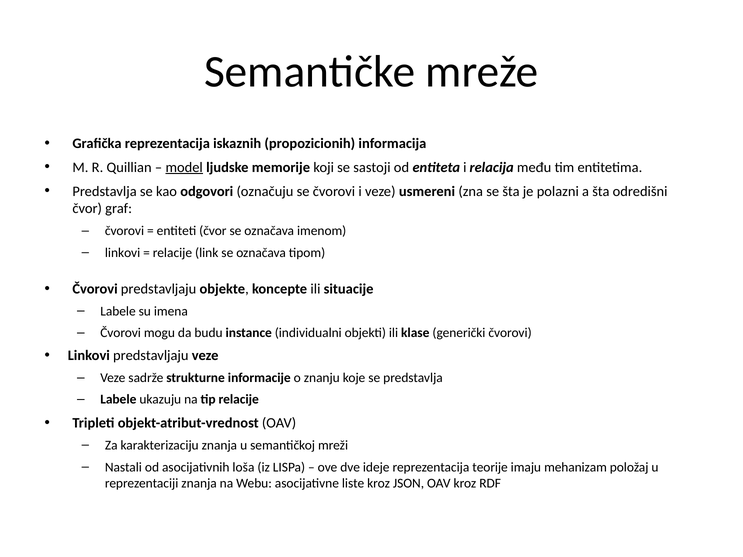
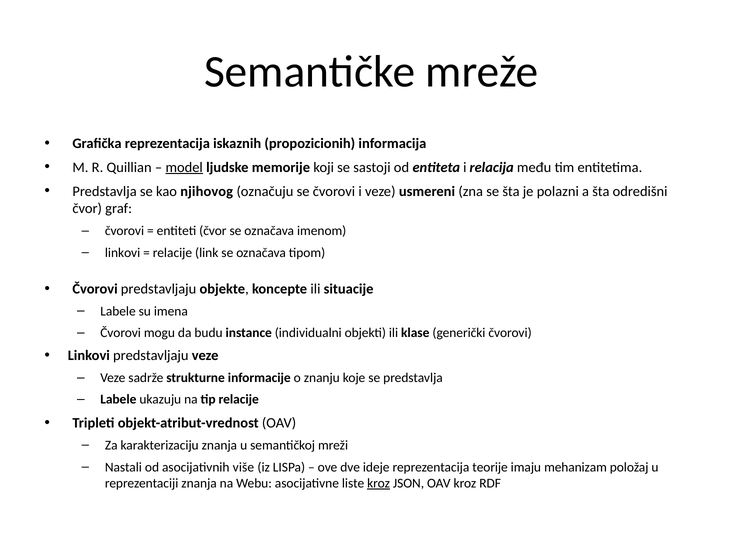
odgovori: odgovori -> njihovog
loša: loša -> više
kroz at (379, 484) underline: none -> present
